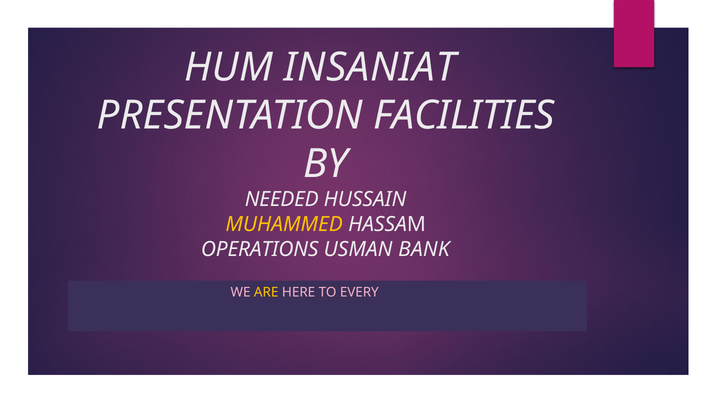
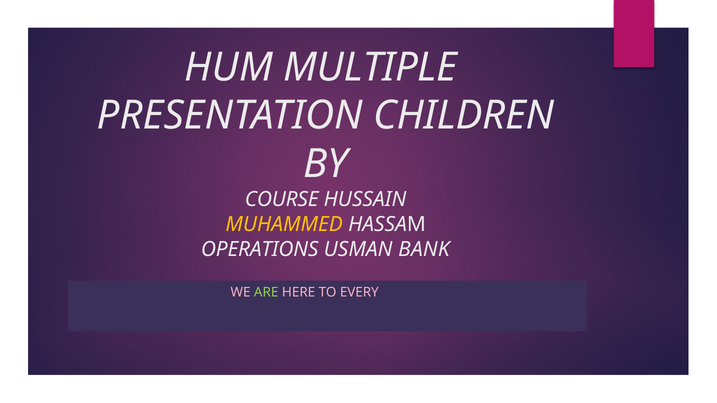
INSANIAT: INSANIAT -> MULTIPLE
FACILITIES: FACILITIES -> CHILDREN
NEEDED: NEEDED -> COURSE
ARE colour: yellow -> light green
